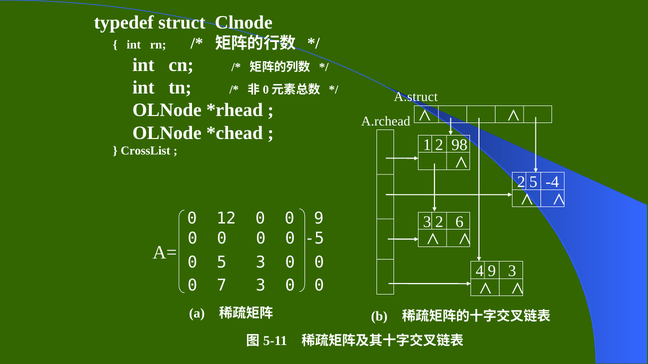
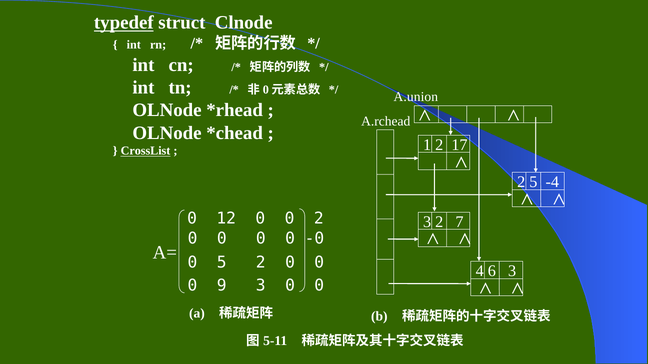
typedef underline: none -> present
A.struct: A.struct -> A.union
98: 98 -> 17
CrossList underline: none -> present
0 9: 9 -> 2
6: 6 -> 7
-5: -5 -> -0
5 3: 3 -> 2
4 9: 9 -> 6
7: 7 -> 9
